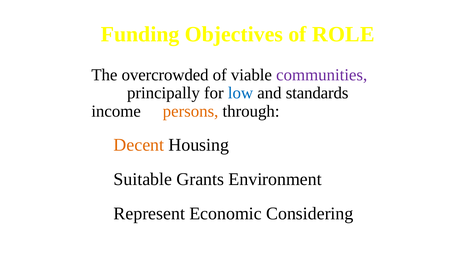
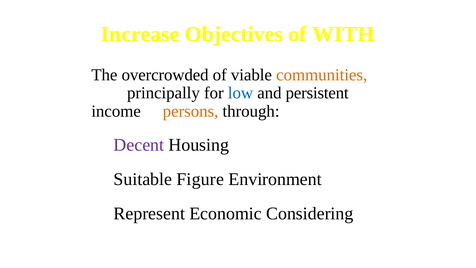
Funding: Funding -> Increase
ROLE: ROLE -> WITH
communities colour: purple -> orange
standards: standards -> persistent
Decent colour: orange -> purple
Grants: Grants -> Figure
